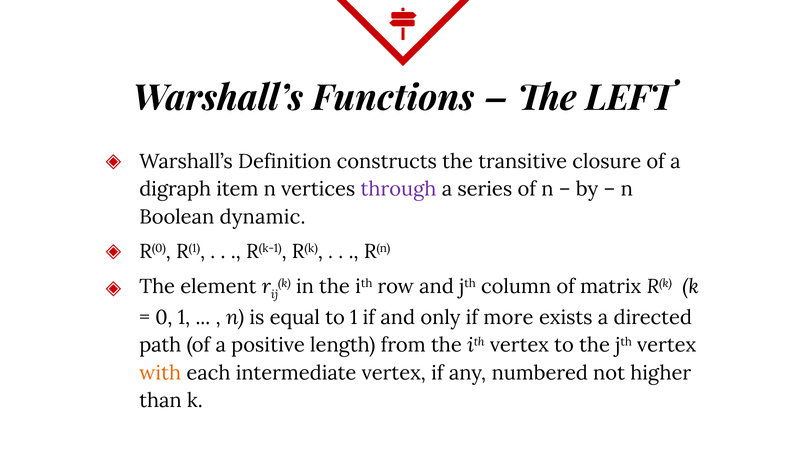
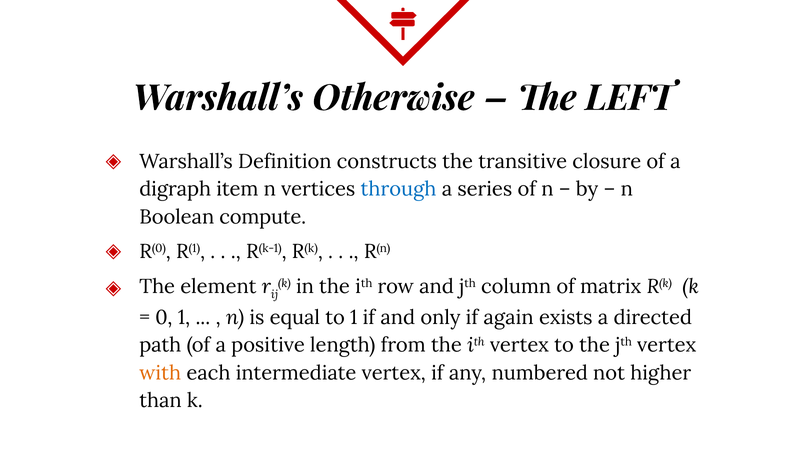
Functions: Functions -> Otherwise
through colour: purple -> blue
dynamic: dynamic -> compute
more: more -> again
